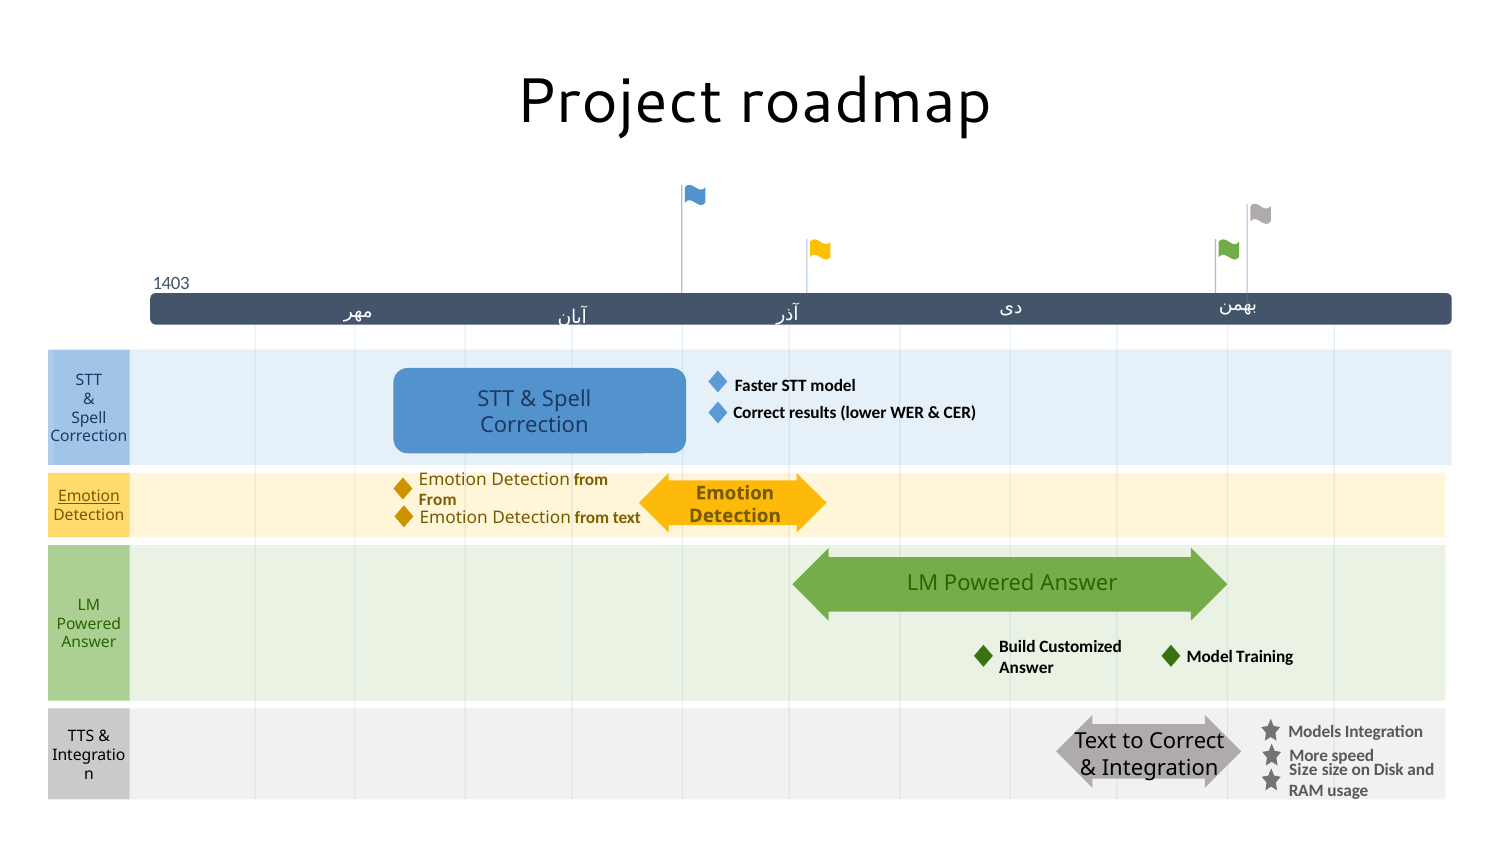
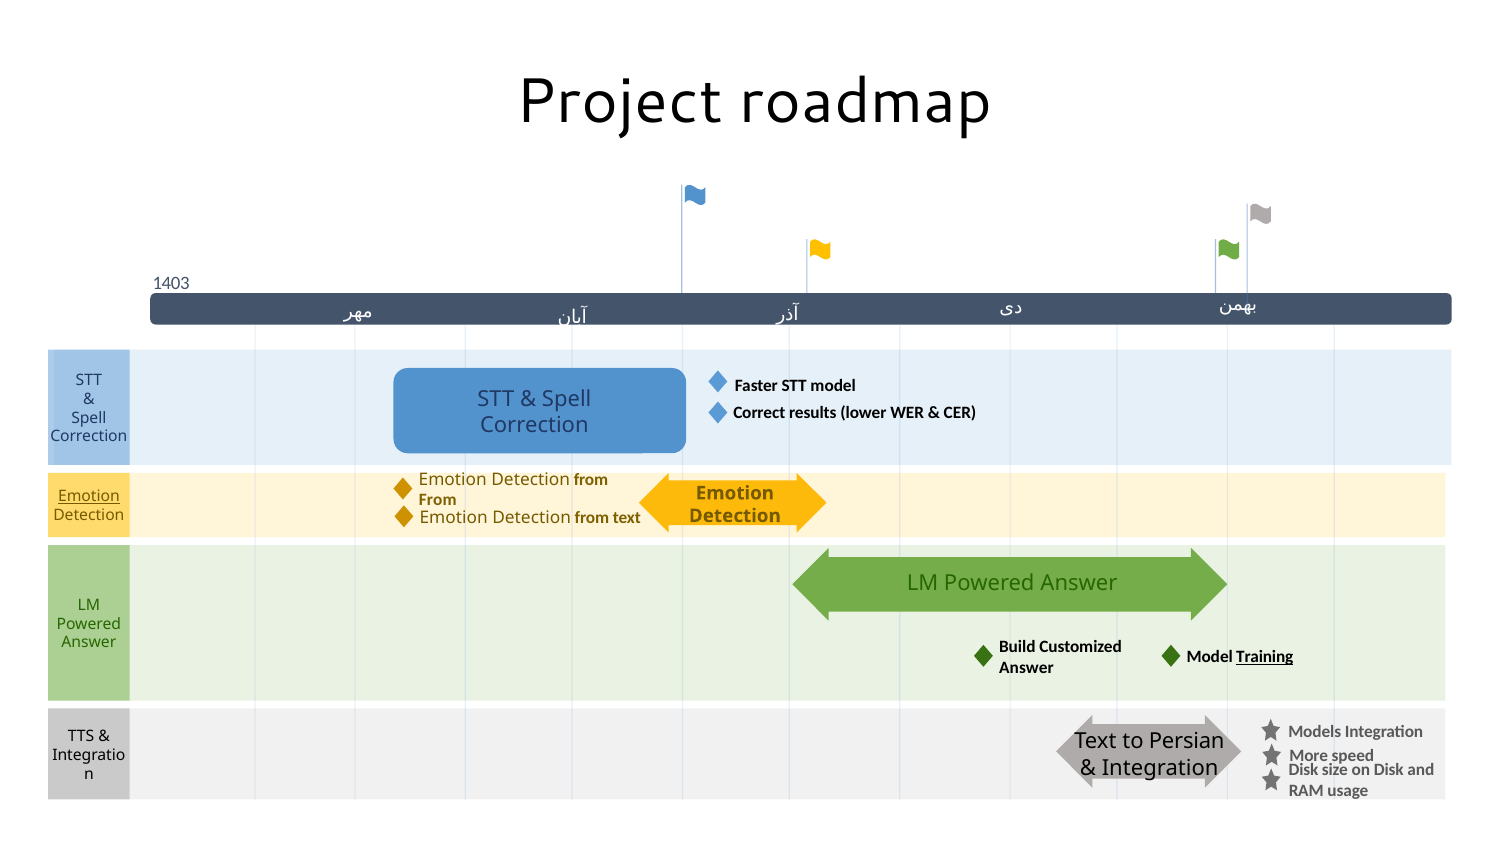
Training underline: none -> present
to Correct: Correct -> Persian
Size at (1303, 770): Size -> Disk
